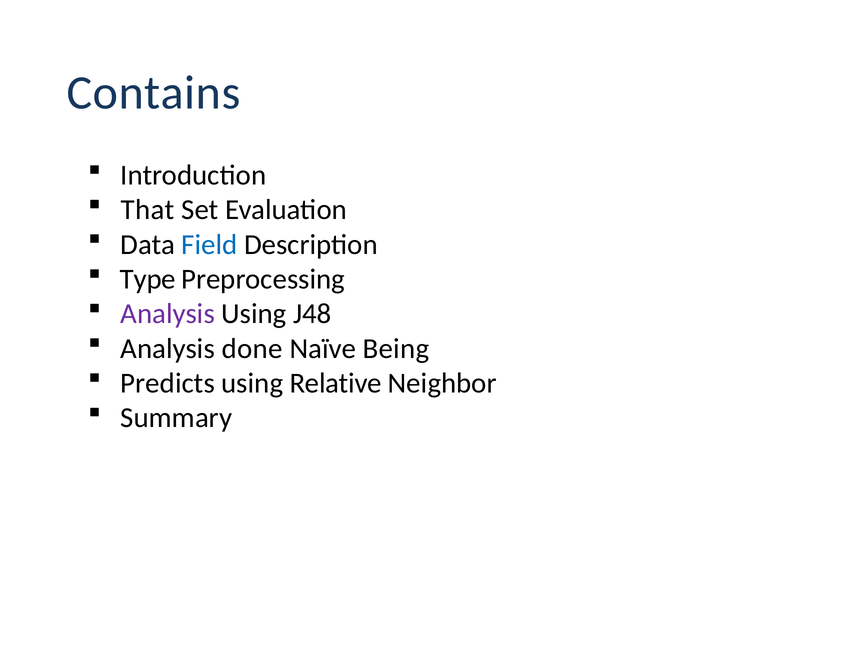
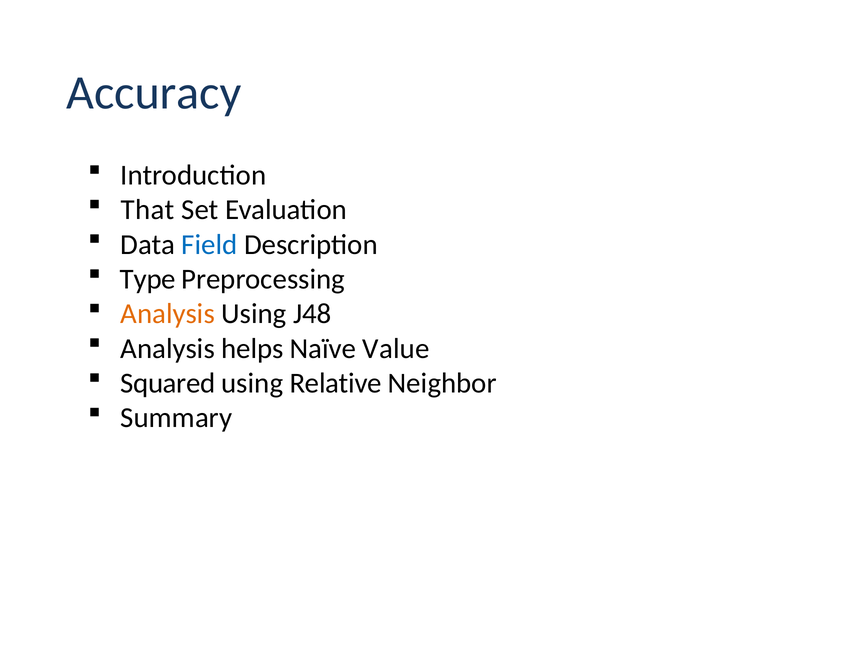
Contains: Contains -> Accuracy
Analysis at (168, 314) colour: purple -> orange
done: done -> helps
Being: Being -> Value
Predicts: Predicts -> Squared
